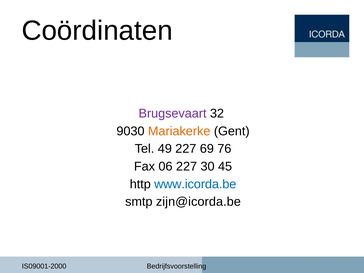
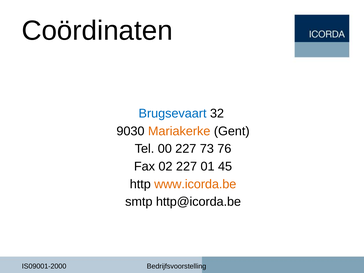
Brugsevaart colour: purple -> blue
49: 49 -> 00
69: 69 -> 73
06: 06 -> 02
30: 30 -> 01
www.icorda.be colour: blue -> orange
zijn@icorda.be: zijn@icorda.be -> http@icorda.be
